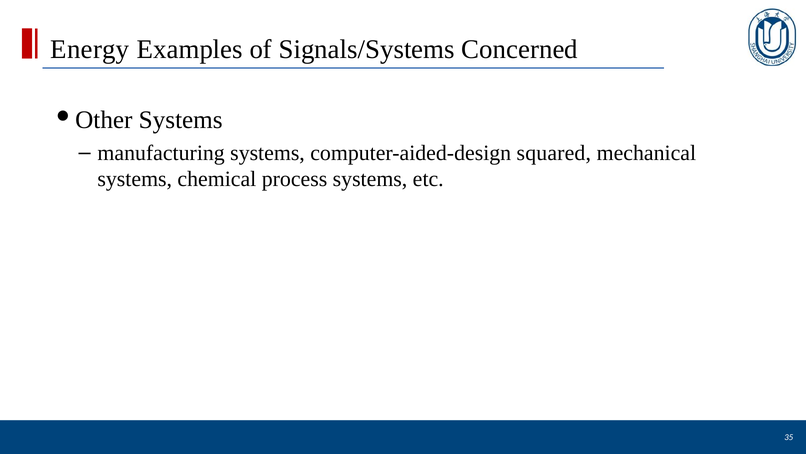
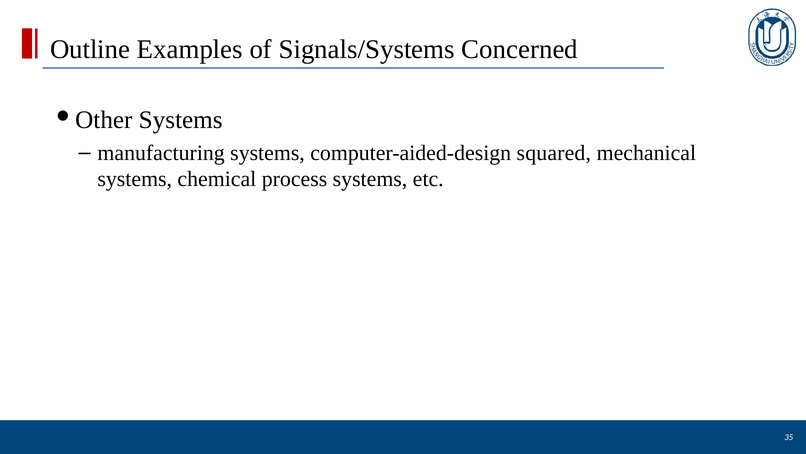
Energy: Energy -> Outline
